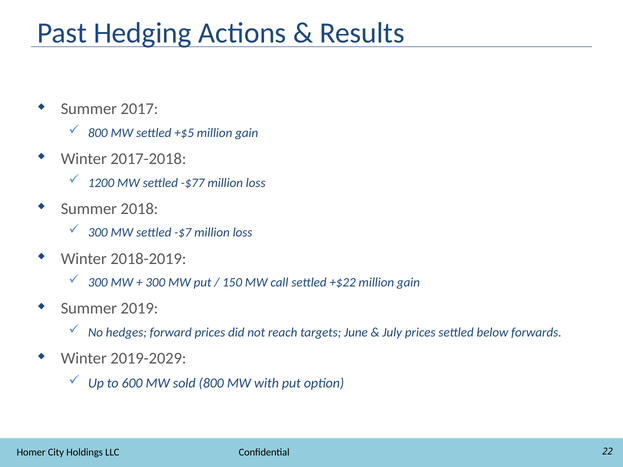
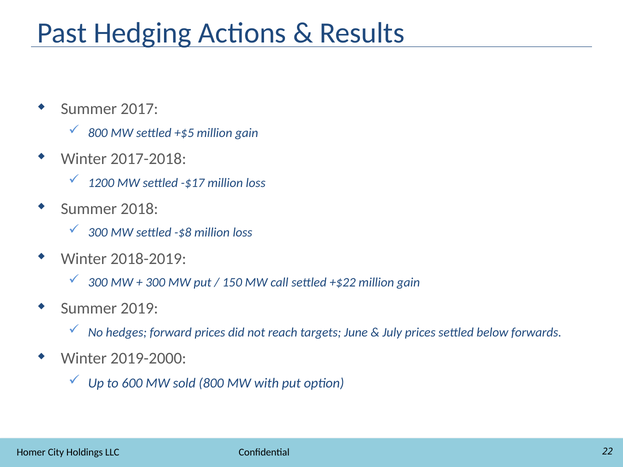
-$77: -$77 -> -$17
-$7: -$7 -> -$8
2019-2029: 2019-2029 -> 2019-2000
